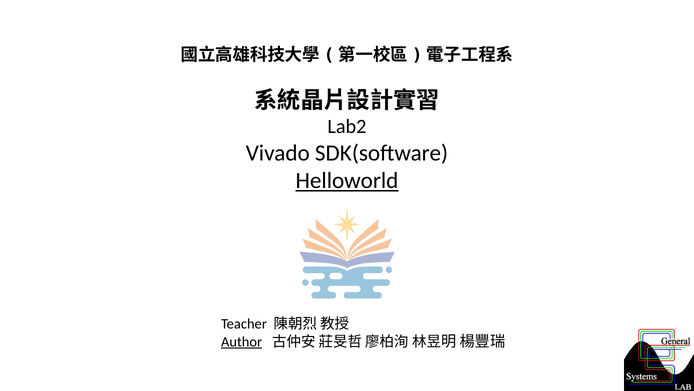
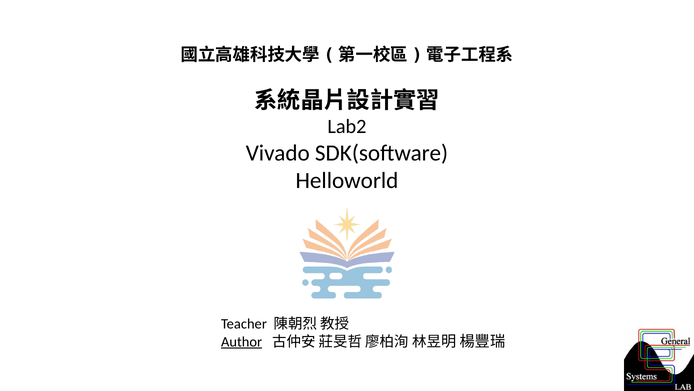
Helloworld underline: present -> none
